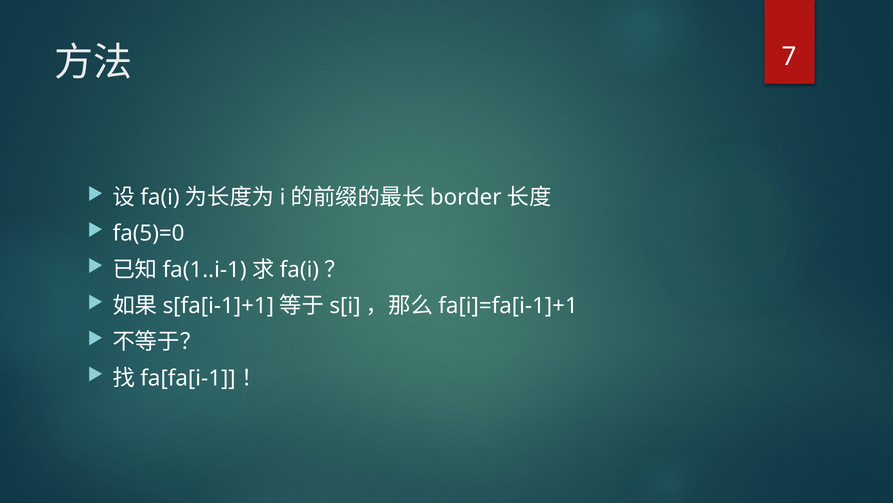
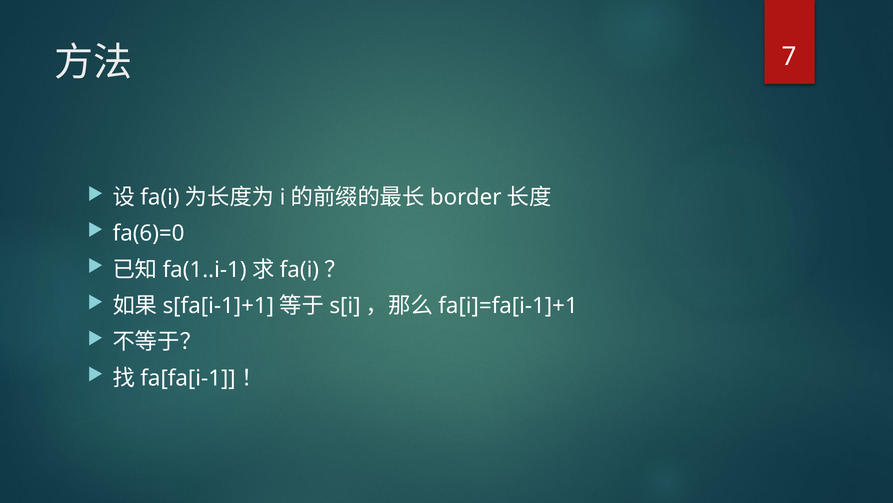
fa(5)=0: fa(5)=0 -> fa(6)=0
